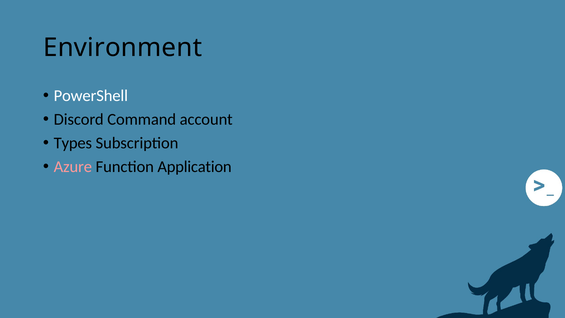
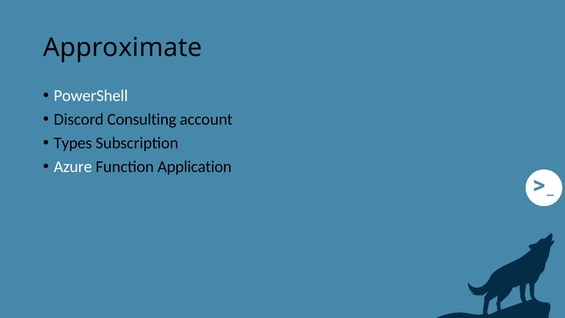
Environment: Environment -> Approximate
Command: Command -> Consulting
Azure colour: pink -> white
